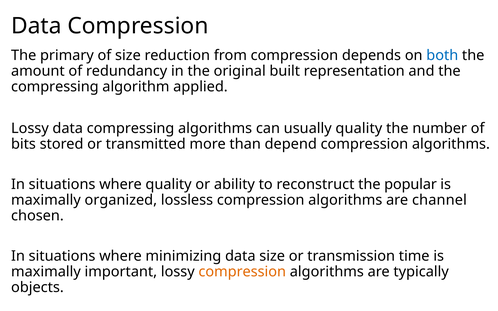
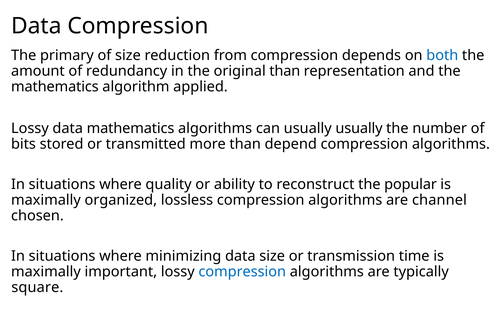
original built: built -> than
compressing at (55, 87): compressing -> mathematics
data compressing: compressing -> mathematics
usually quality: quality -> usually
compression at (242, 272) colour: orange -> blue
objects: objects -> square
